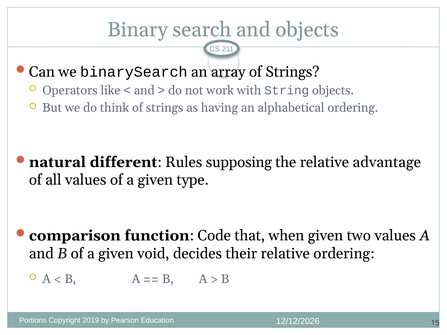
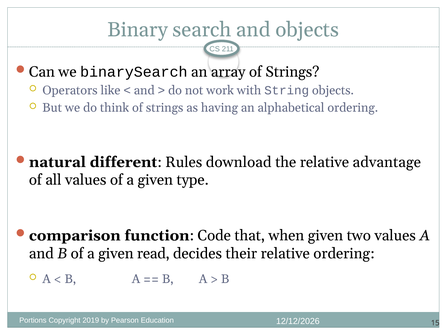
supposing: supposing -> download
void: void -> read
